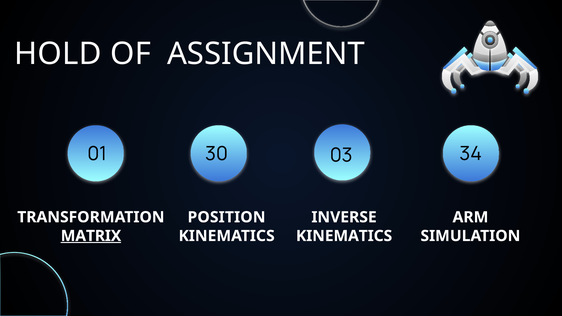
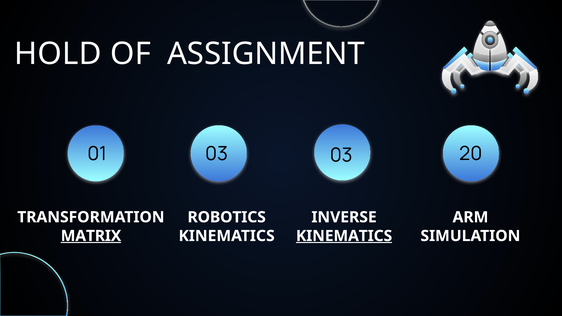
01 30: 30 -> 03
34: 34 -> 20
POSITION: POSITION -> ROBOTICS
KINEMATICS at (344, 236) underline: none -> present
